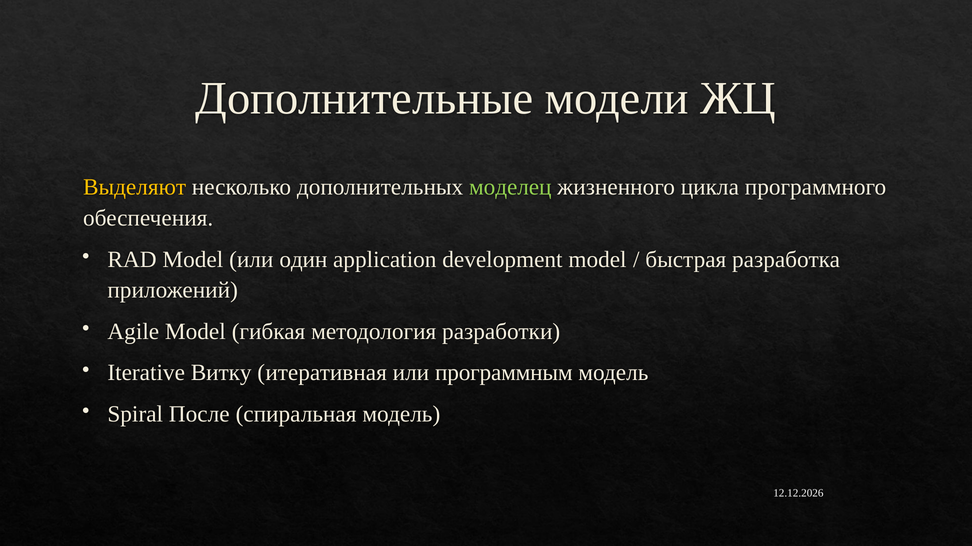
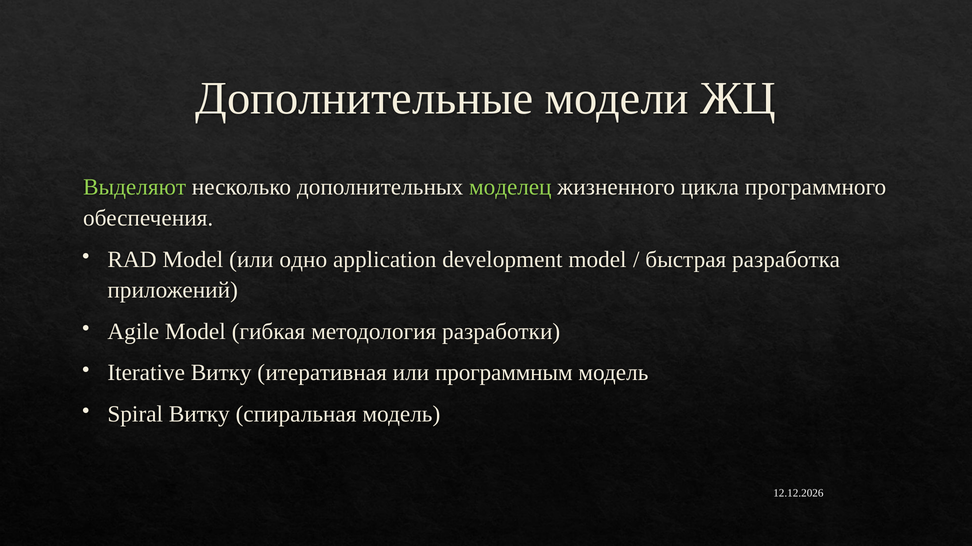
Выделяют colour: yellow -> light green
один: один -> одно
Spiral После: После -> Витку
